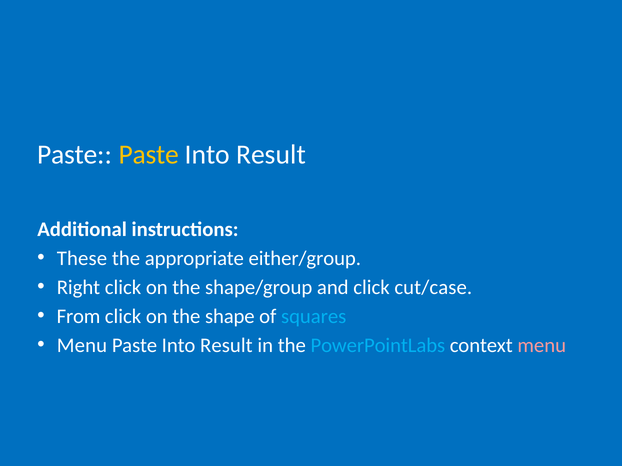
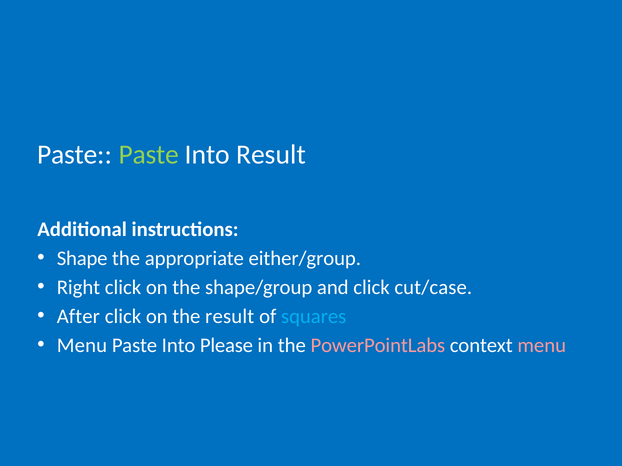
Paste at (149, 155) colour: yellow -> light green
These: These -> Shape
From: From -> After
the shape: shape -> result
Result at (226, 346): Result -> Please
PowerPointLabs colour: light blue -> pink
